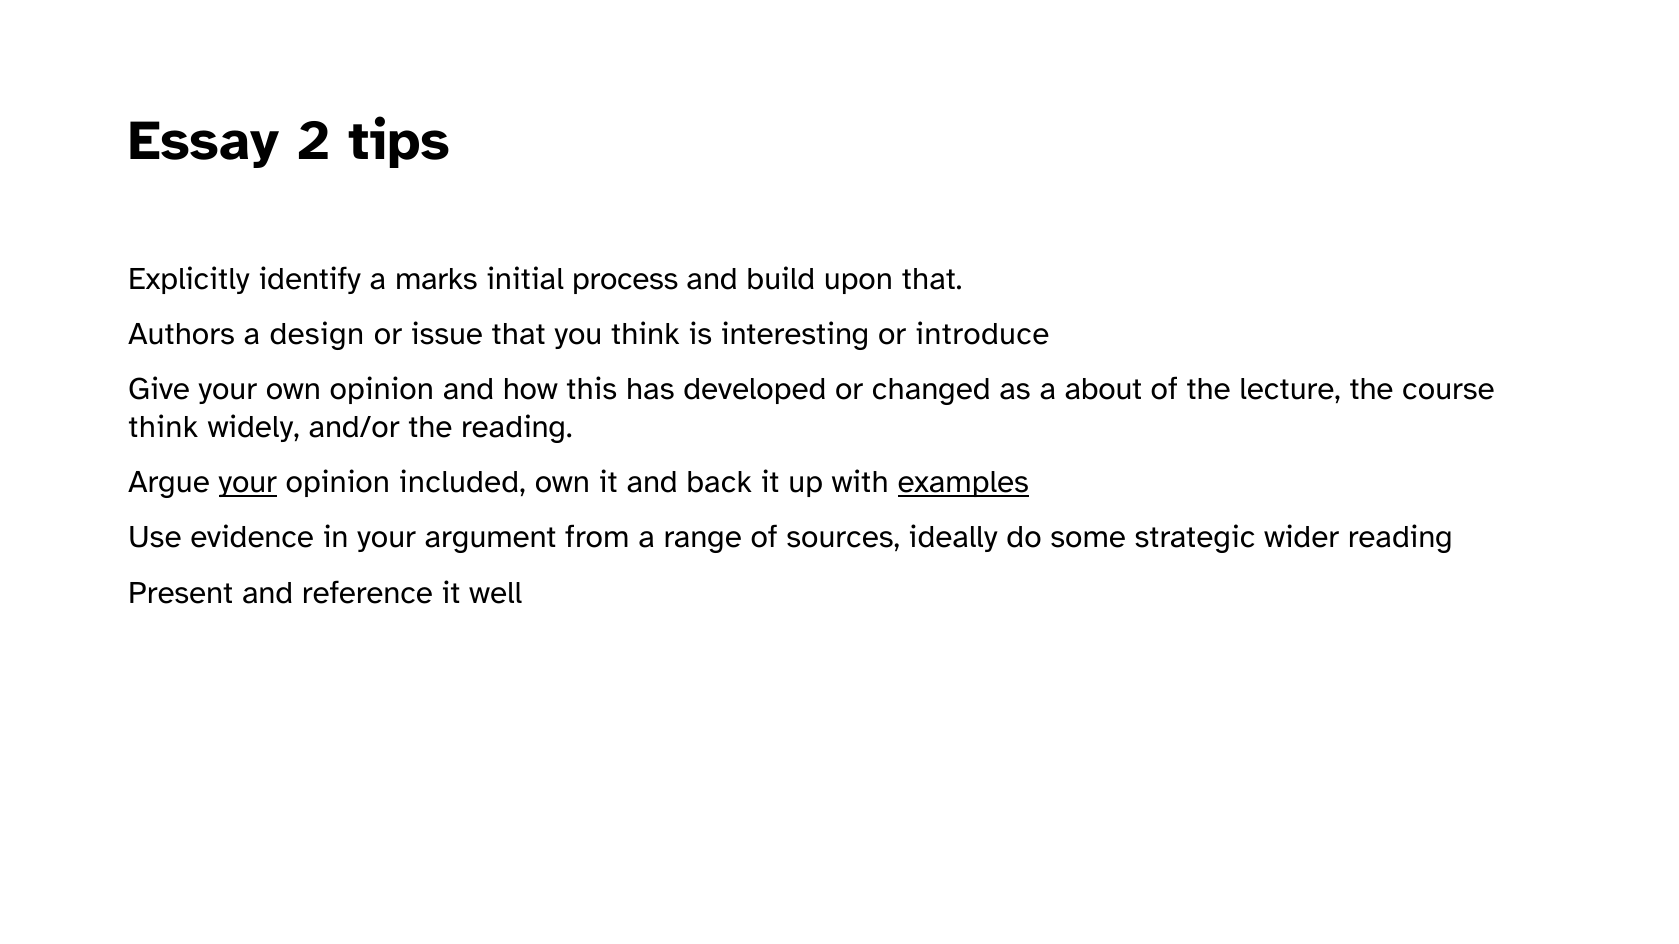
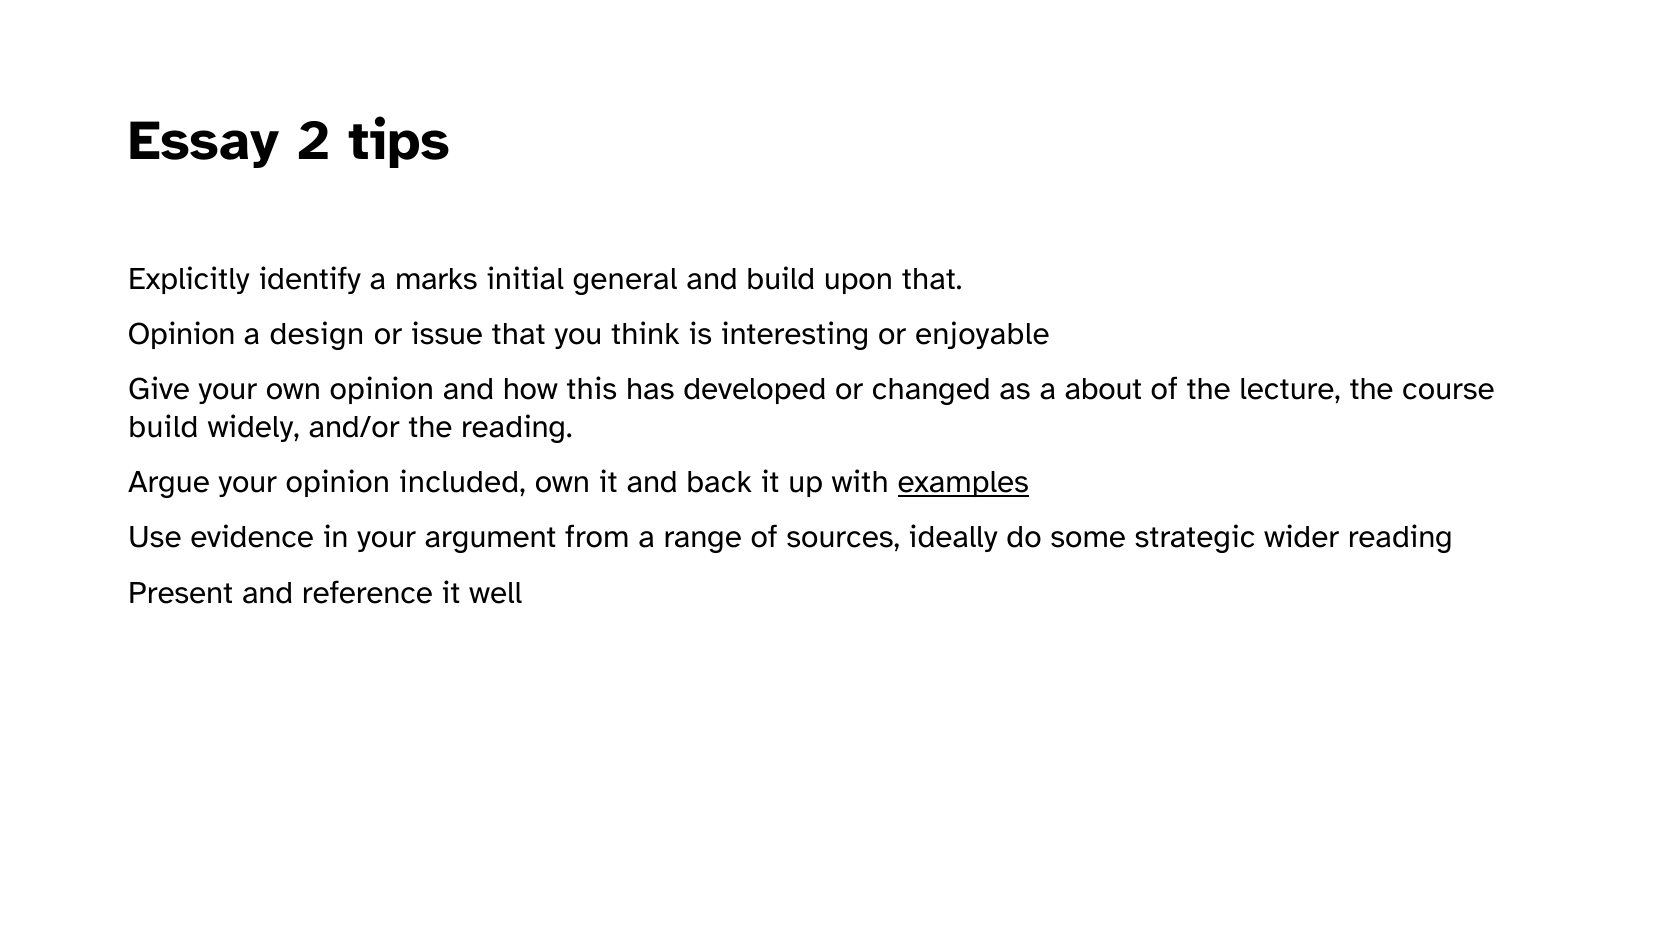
process: process -> general
Authors at (181, 334): Authors -> Opinion
introduce: introduce -> enjoyable
think at (163, 427): think -> build
your at (248, 482) underline: present -> none
